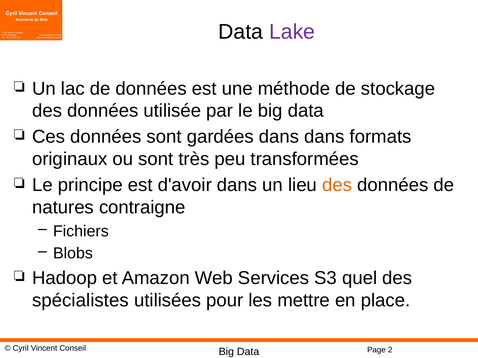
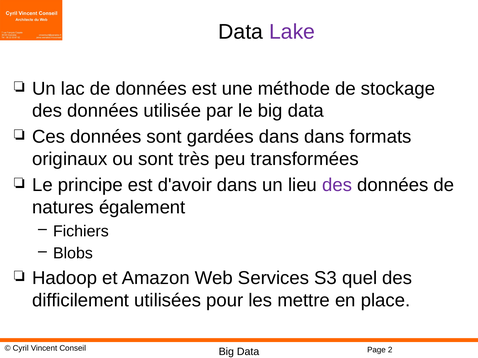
des at (337, 185) colour: orange -> purple
contraigne: contraigne -> également
spécialistes: spécialistes -> difficilement
